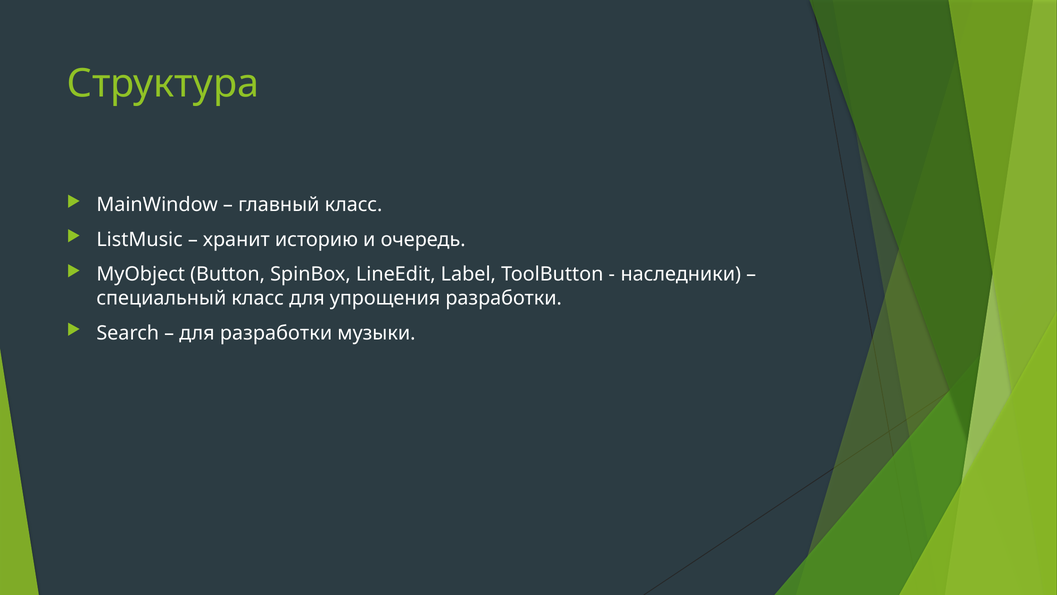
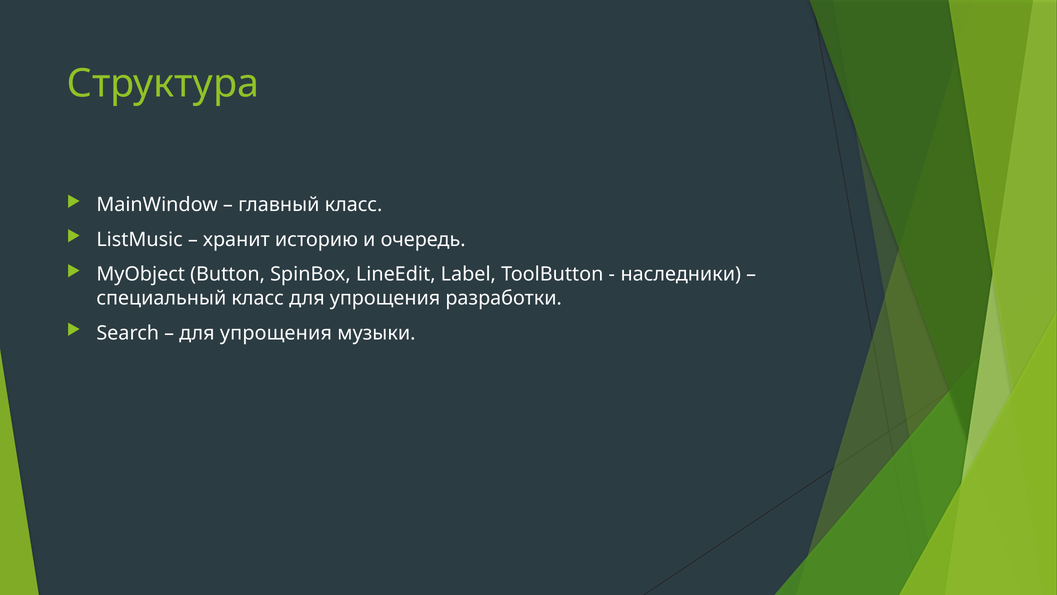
разработки at (276, 333): разработки -> упрощения
